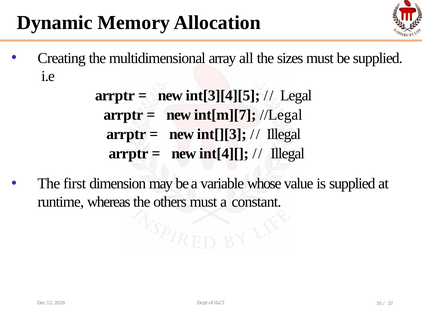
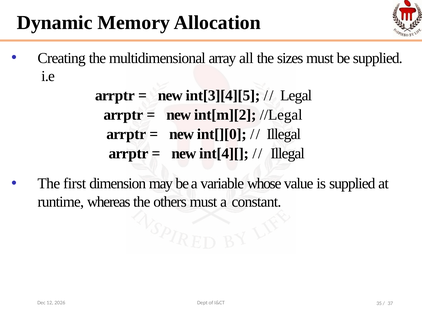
int[m][7: int[m][7 -> int[m][2
int[][3: int[][3 -> int[][0
